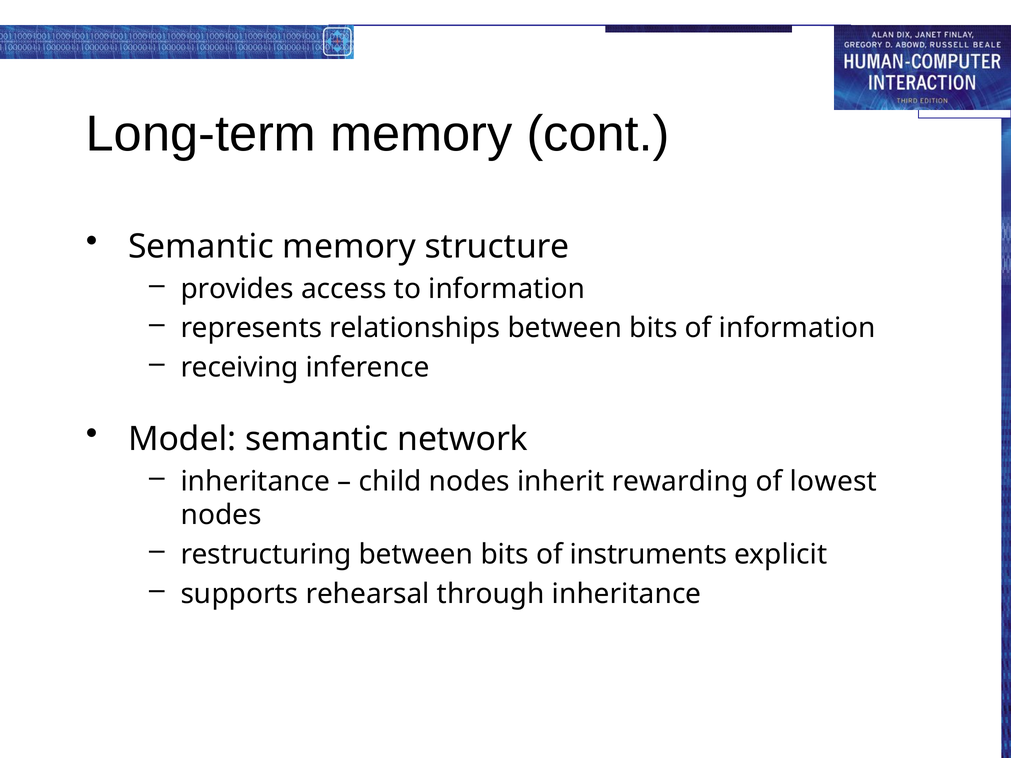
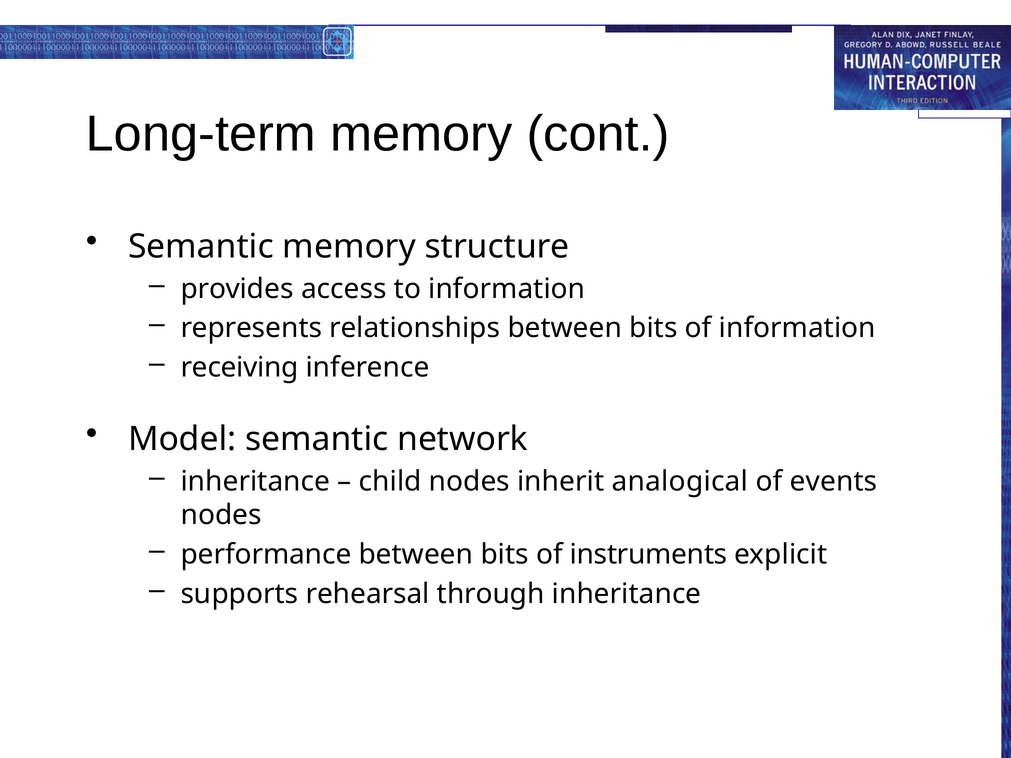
rewarding: rewarding -> analogical
lowest: lowest -> events
restructuring: restructuring -> performance
